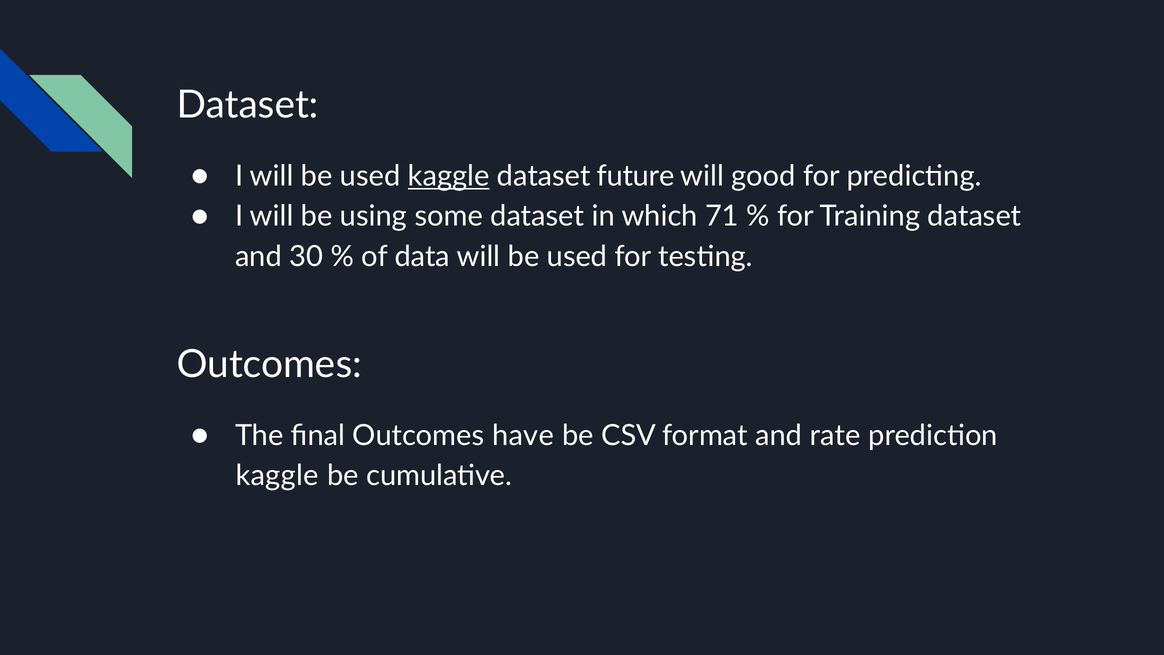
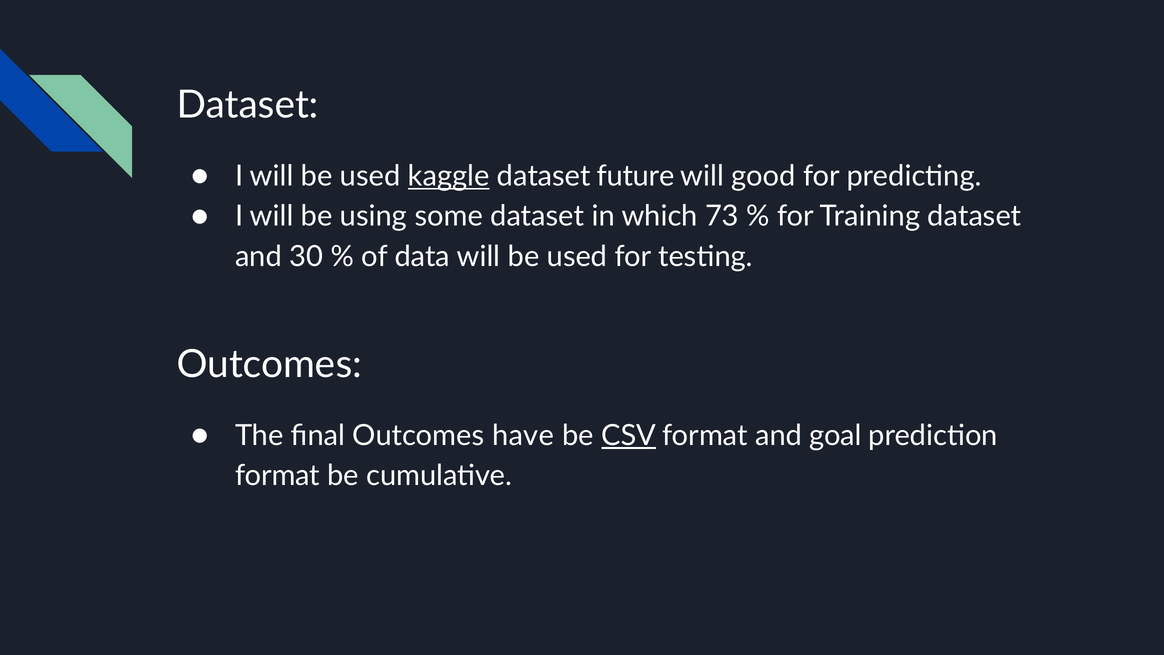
71: 71 -> 73
CSV underline: none -> present
rate: rate -> goal
kaggle at (277, 476): kaggle -> format
